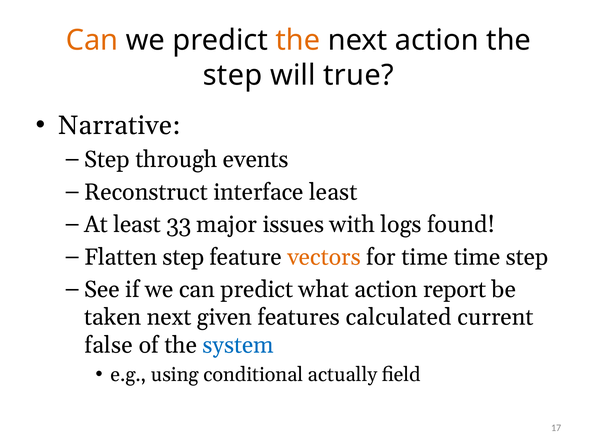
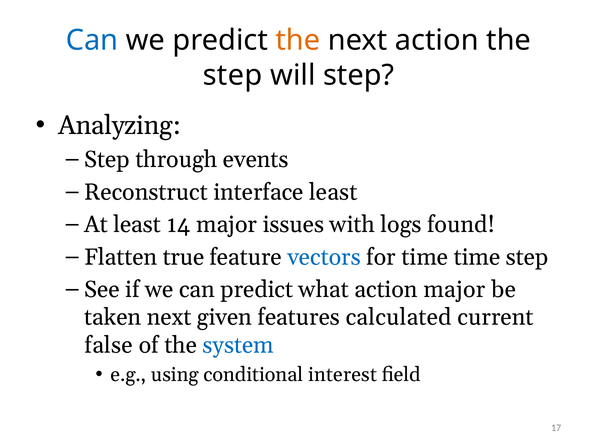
Can at (92, 40) colour: orange -> blue
will true: true -> step
Narrative: Narrative -> Analyzing
33: 33 -> 14
Flatten step: step -> true
vectors colour: orange -> blue
action report: report -> major
actually: actually -> interest
